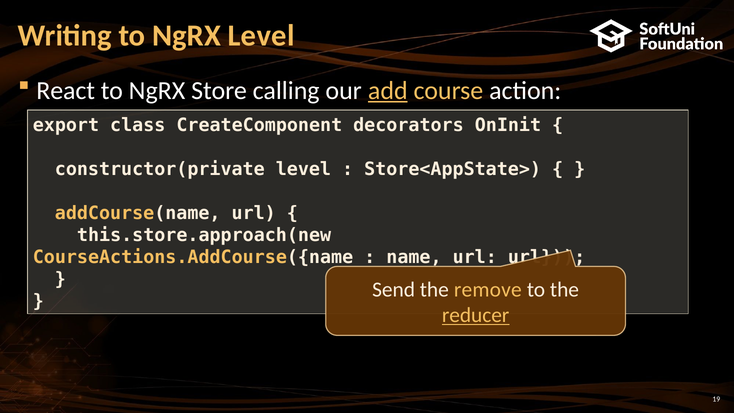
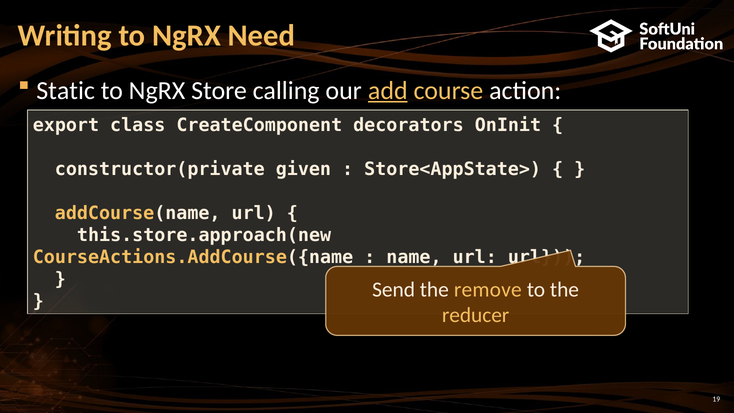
NgRX Level: Level -> Need
React: React -> Static
constructor(private level: level -> given
reducer underline: present -> none
